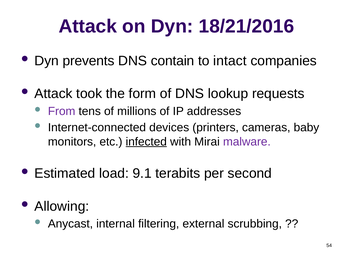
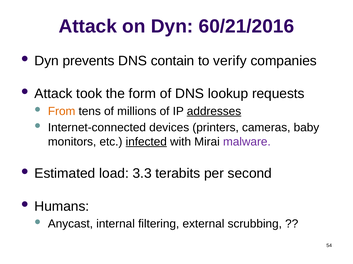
18/21/2016: 18/21/2016 -> 60/21/2016
intact: intact -> verify
From colour: purple -> orange
addresses underline: none -> present
9.1: 9.1 -> 3.3
Allowing: Allowing -> Humans
